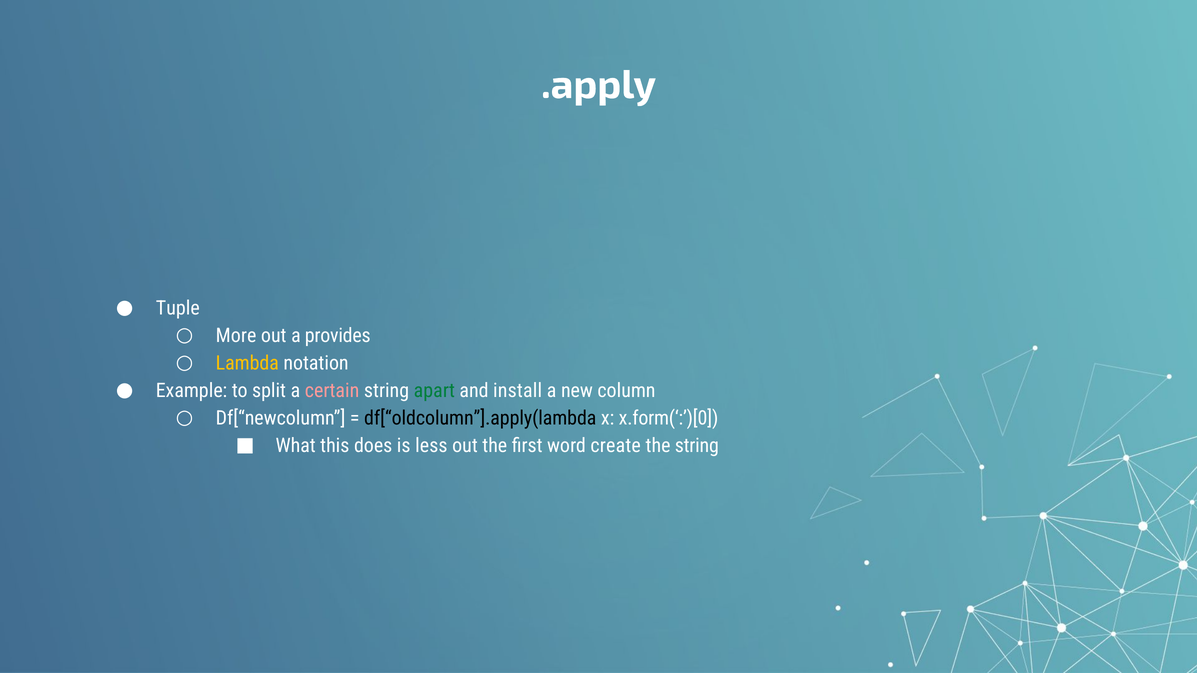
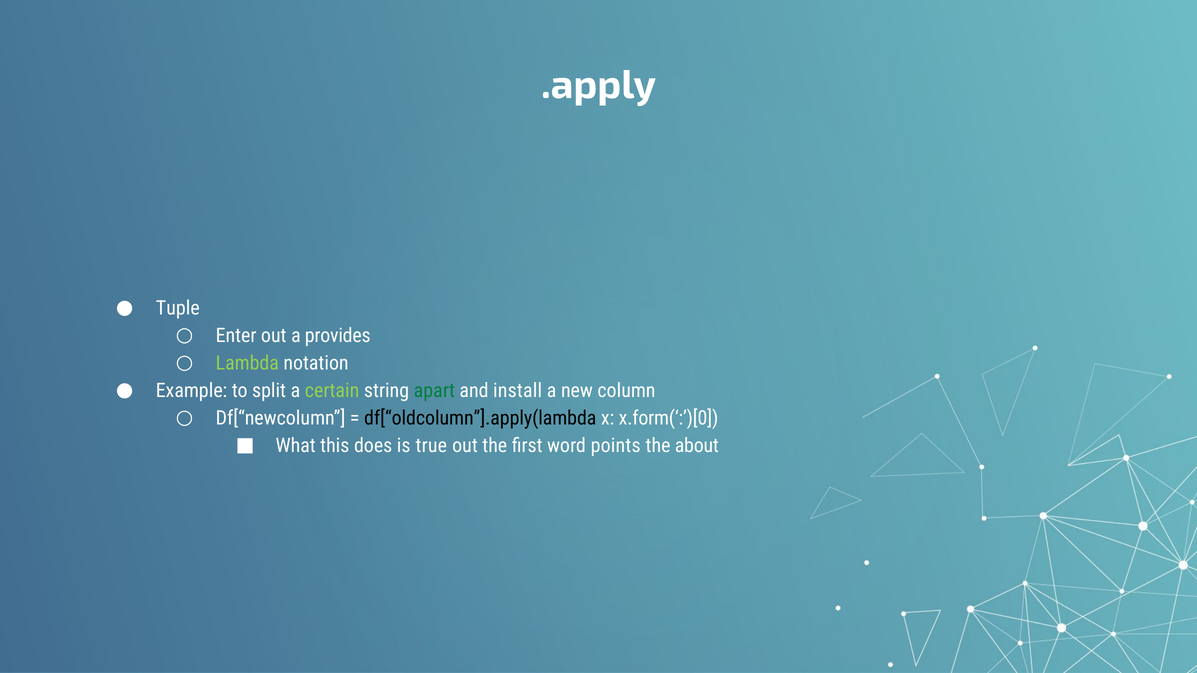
More: More -> Enter
Lambda colour: yellow -> light green
certain colour: pink -> light green
less: less -> true
create: create -> points
the string: string -> about
